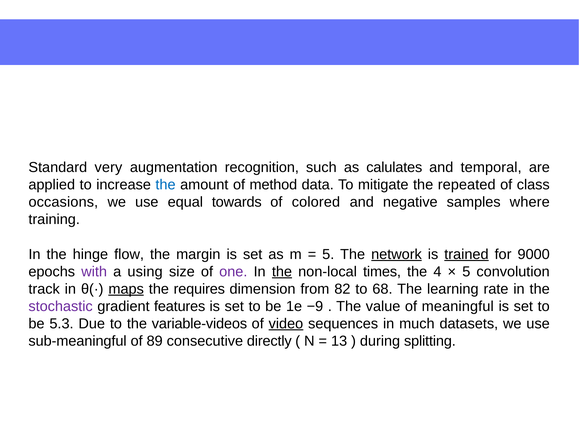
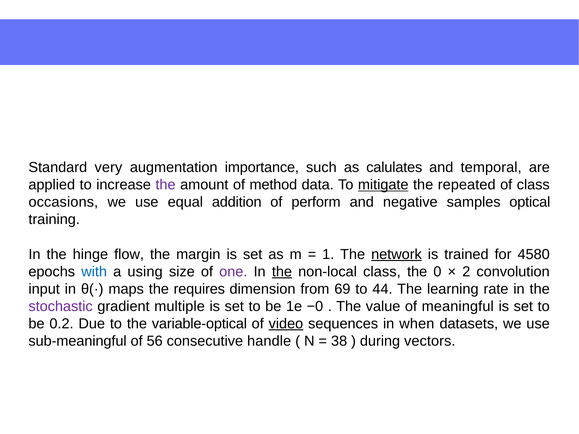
recognition: recognition -> importance
the at (166, 185) colour: blue -> purple
mitigate underline: none -> present
towards: towards -> addition
colored: colored -> perform
where: where -> optical
5 at (328, 254): 5 -> 1
trained underline: present -> none
9000: 9000 -> 4580
with colour: purple -> blue
non-local times: times -> class
4: 4 -> 0
5 at (466, 272): 5 -> 2
track: track -> input
maps underline: present -> none
82: 82 -> 69
68: 68 -> 44
features: features -> multiple
−9: −9 -> −0
5.3: 5.3 -> 0.2
variable-videos: variable-videos -> variable-optical
much: much -> when
89: 89 -> 56
directly: directly -> handle
13: 13 -> 38
splitting: splitting -> vectors
